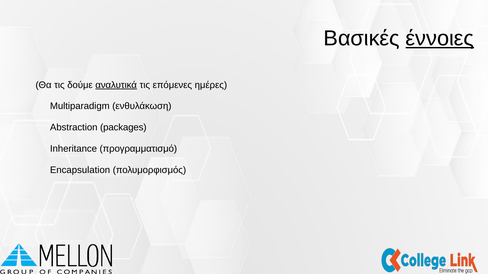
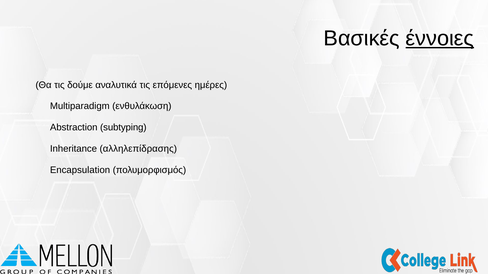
αναλυτικά underline: present -> none
packages: packages -> subtyping
προγραμματισμό: προγραμματισμό -> αλληλεπίδρασης
